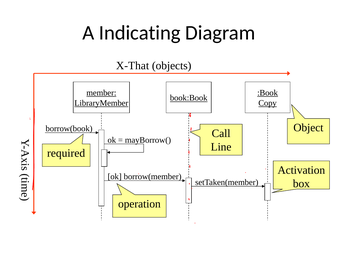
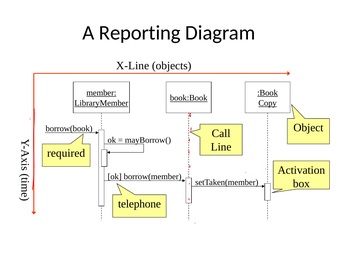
Indicating: Indicating -> Reporting
X-That: X-That -> X-Line
operation: operation -> telephone
